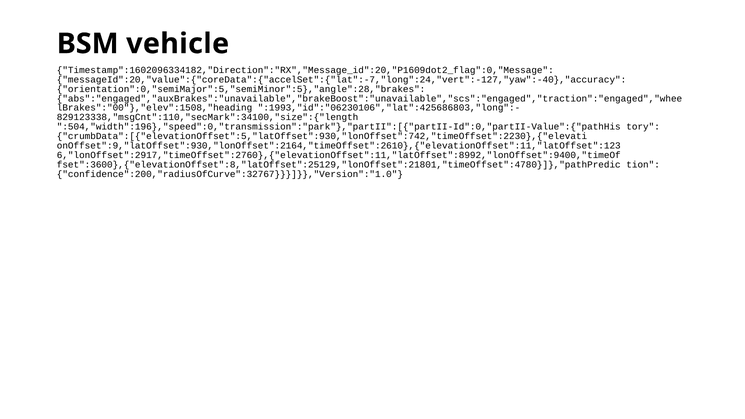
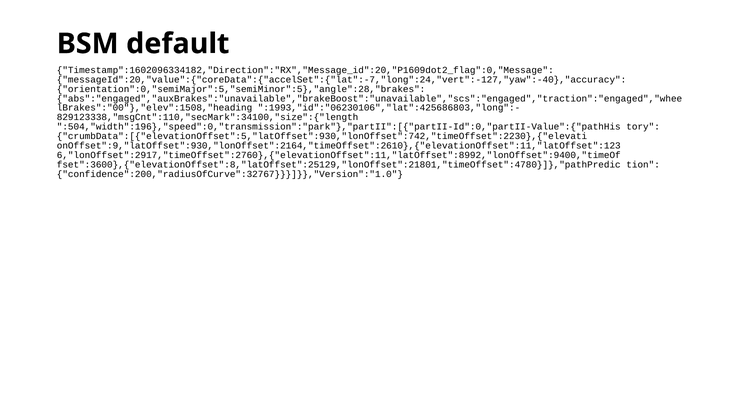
vehicle: vehicle -> default
